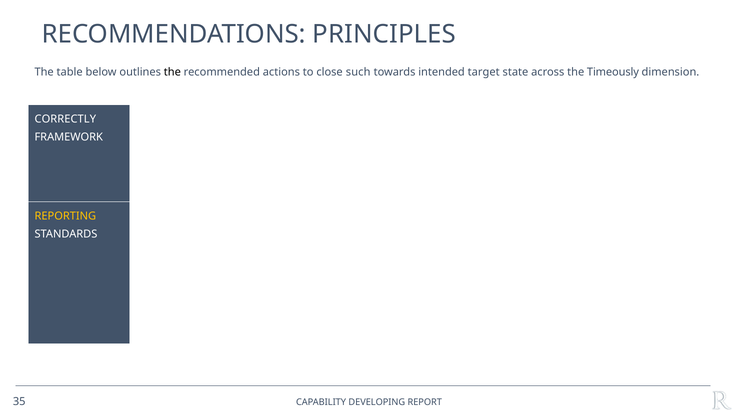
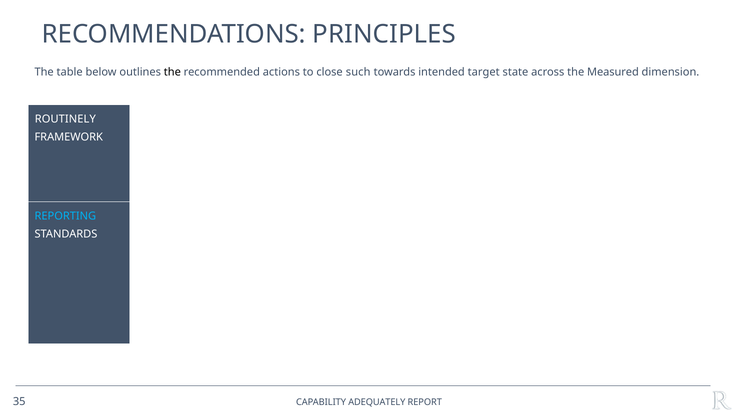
Timeously: Timeously -> Measured
CORRECTLY: CORRECTLY -> ROUTINELY
REPORTING colour: yellow -> light blue
DEVELOPING: DEVELOPING -> ADEQUATELY
